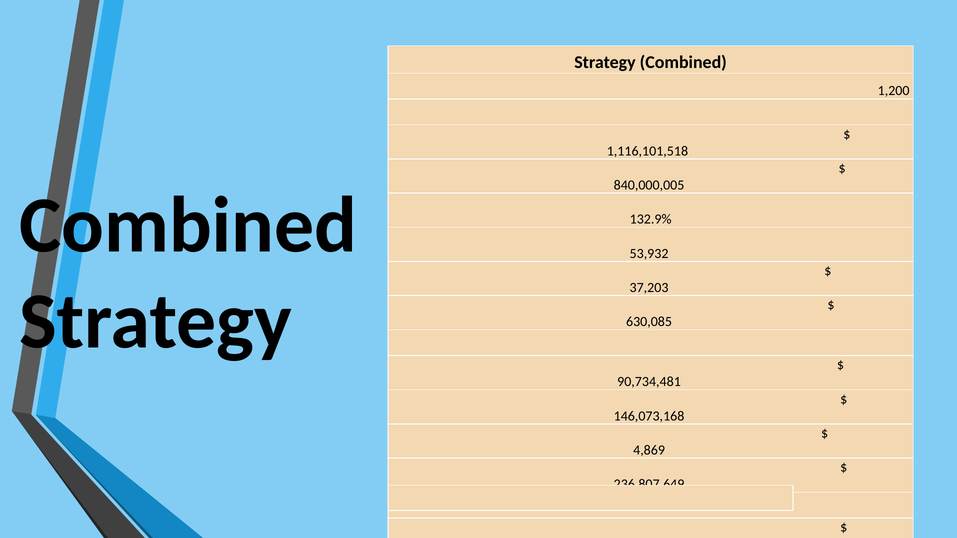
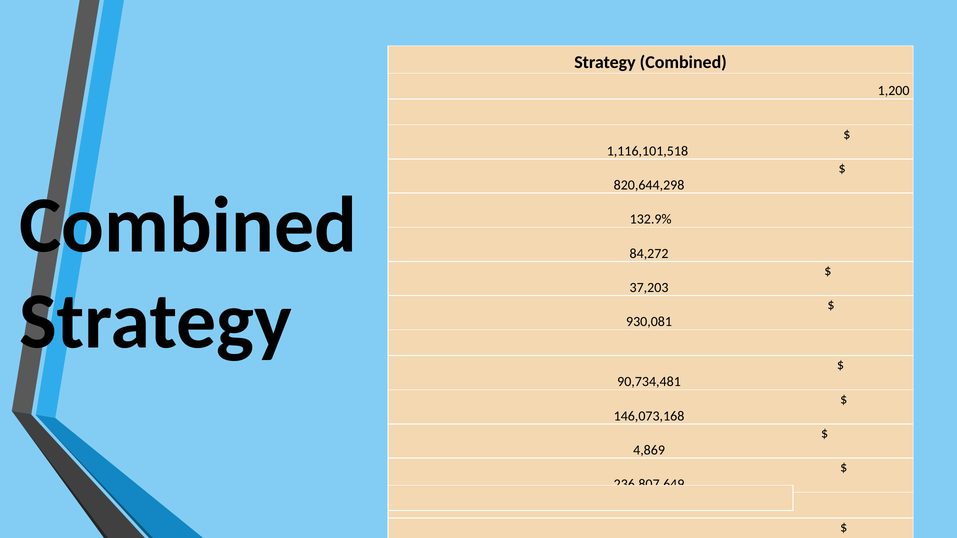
840,000,005: 840,000,005 -> 820,644,298
53,932: 53,932 -> 84,272
630,085: 630,085 -> 930,081
